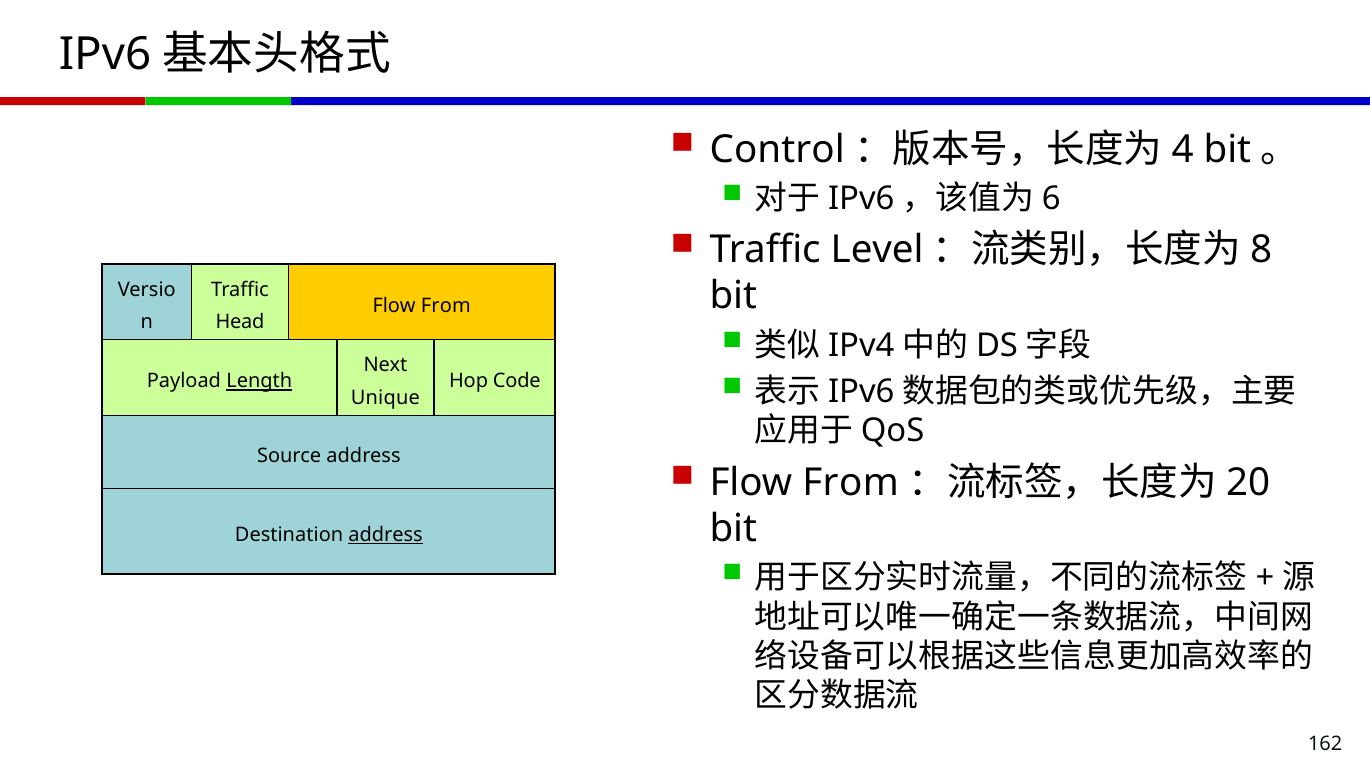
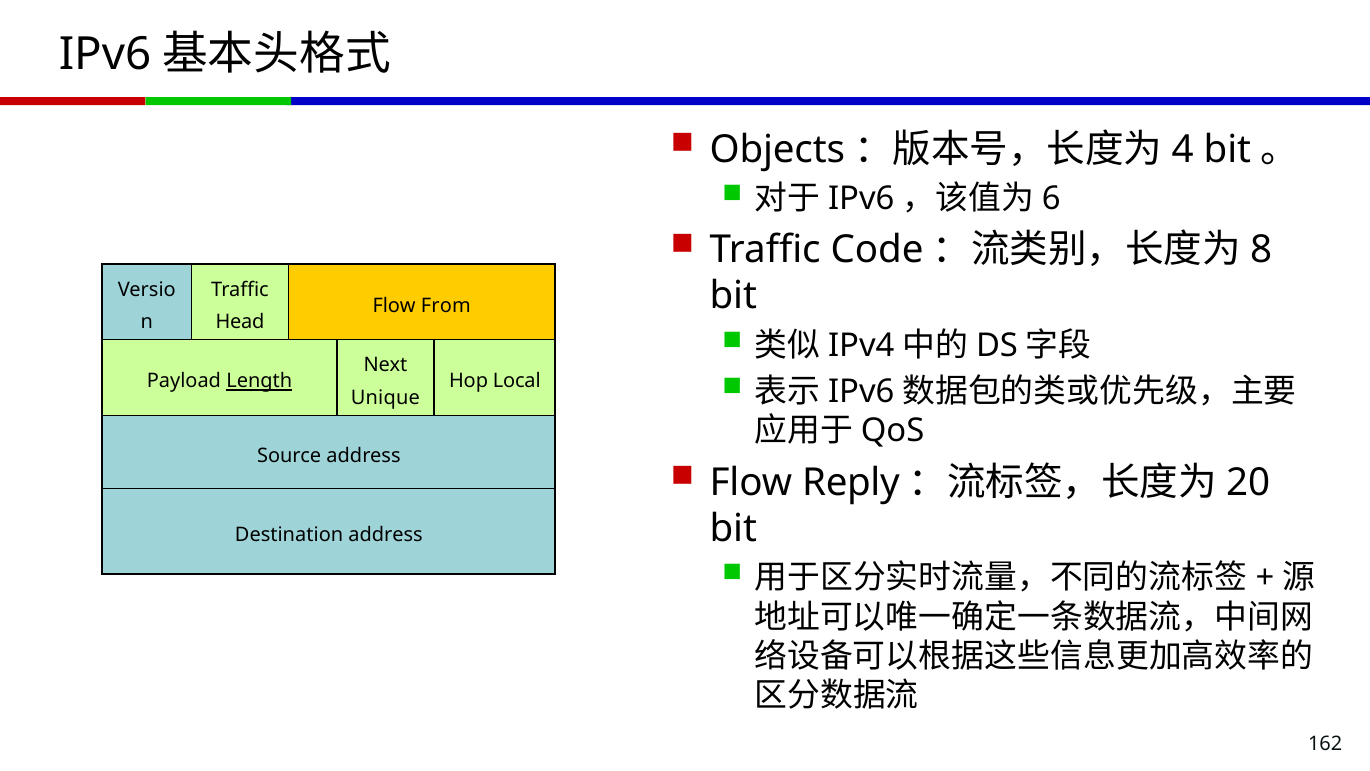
Control: Control -> Objects
Level: Level -> Code
Code: Code -> Local
From at (851, 482): From -> Reply
address at (386, 535) underline: present -> none
